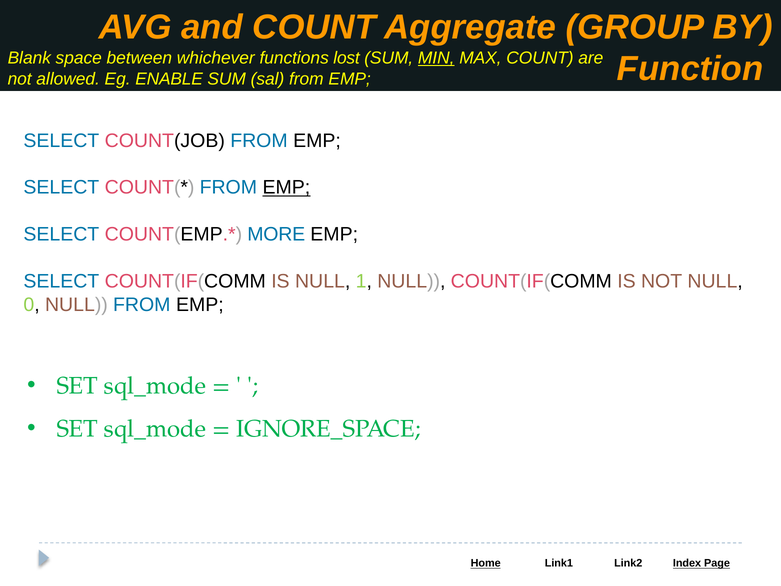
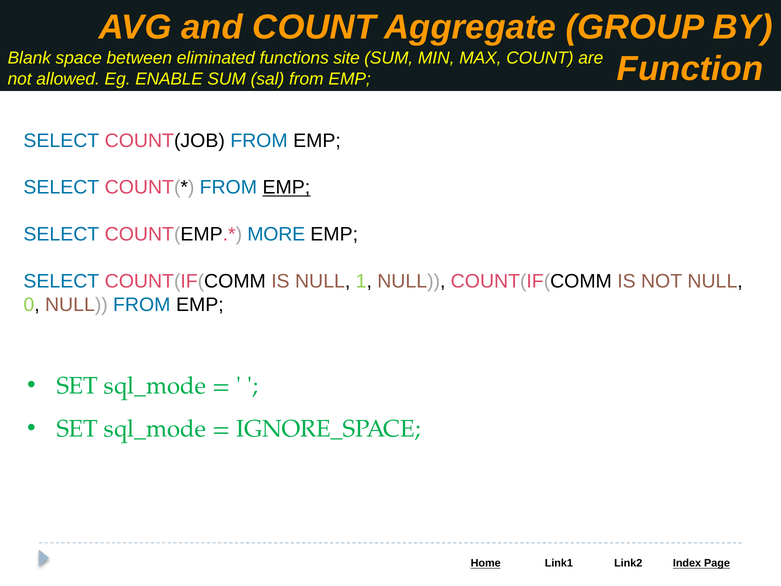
whichever: whichever -> eliminated
lost: lost -> site
MIN underline: present -> none
